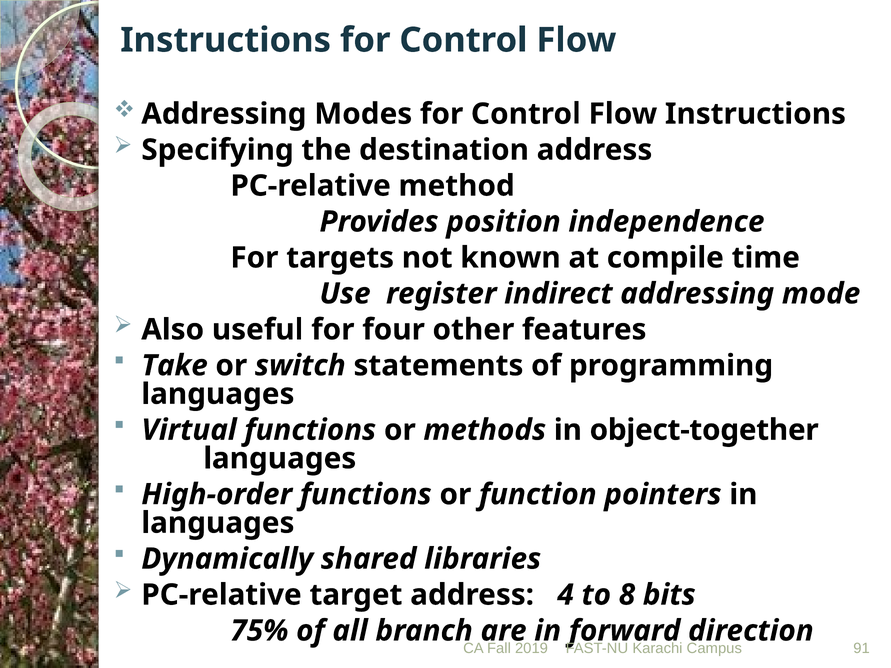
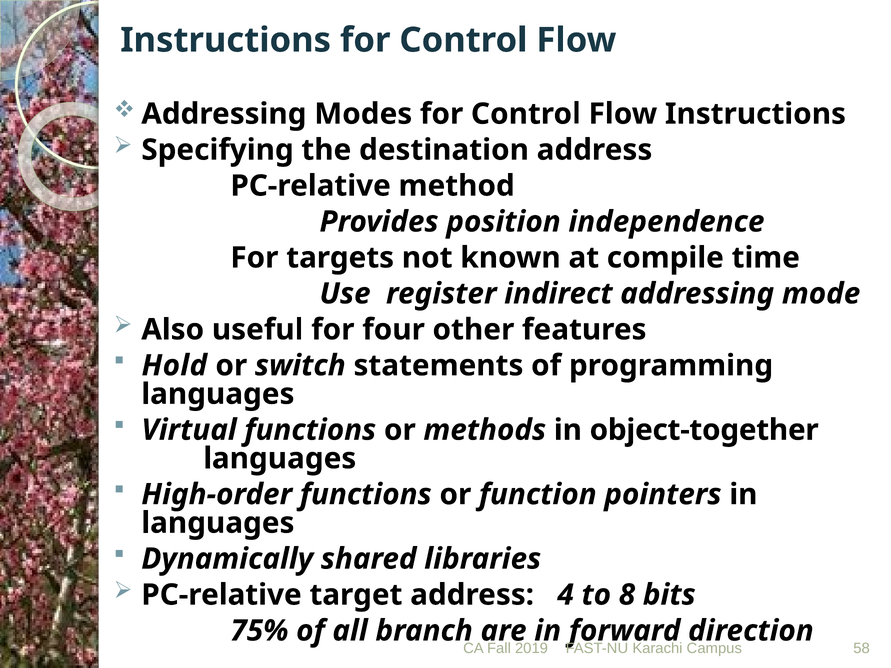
Take: Take -> Hold
91: 91 -> 58
